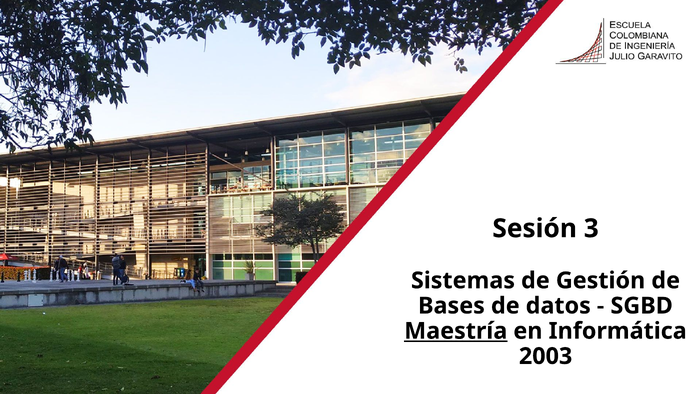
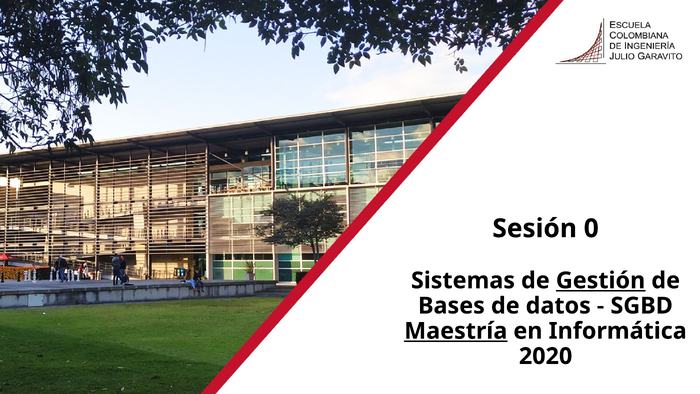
3: 3 -> 0
Gestión underline: none -> present
2003: 2003 -> 2020
